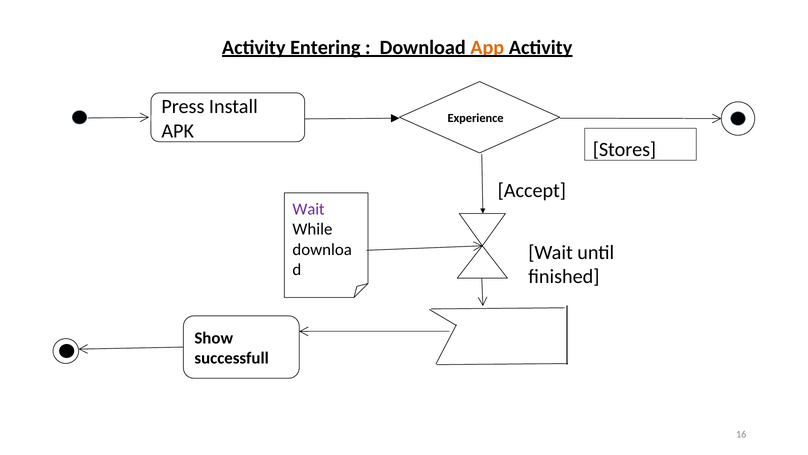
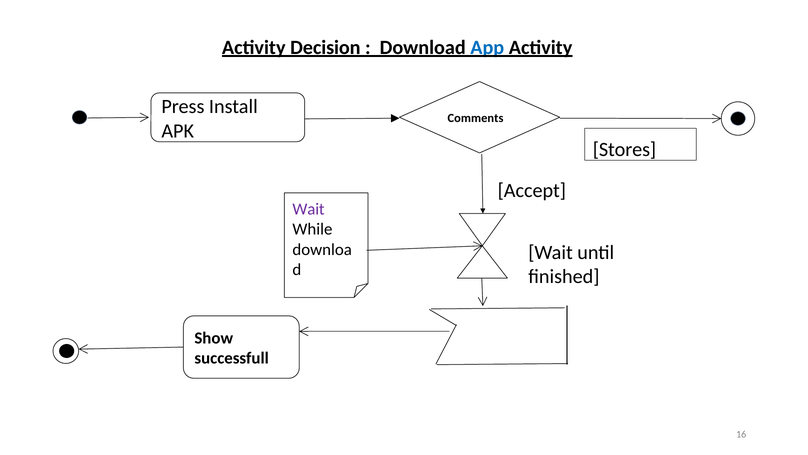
Entering: Entering -> Decision
App colour: orange -> blue
Experience: Experience -> Comments
